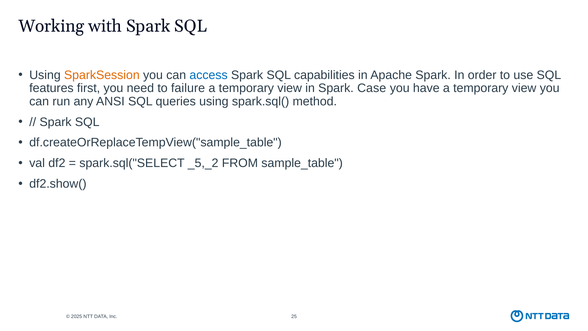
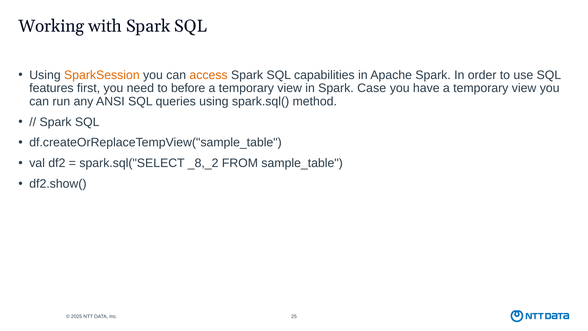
access colour: blue -> orange
failure: failure -> before
_5,_2: _5,_2 -> _8,_2
